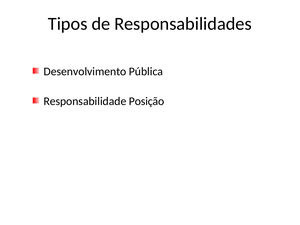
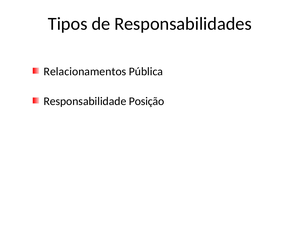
Desenvolvimento: Desenvolvimento -> Relacionamentos
